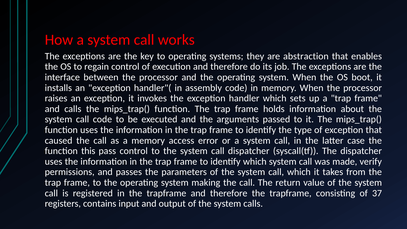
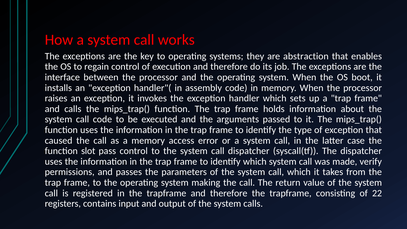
this: this -> slot
37: 37 -> 22
